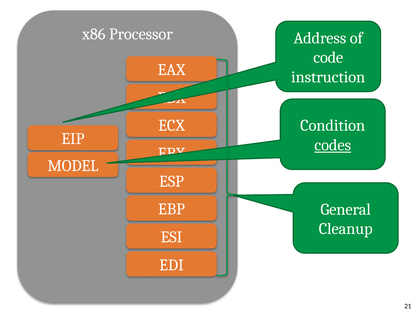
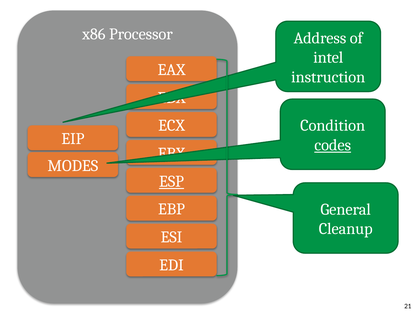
code: code -> intel
MODEL: MODEL -> MODES
ESP underline: none -> present
